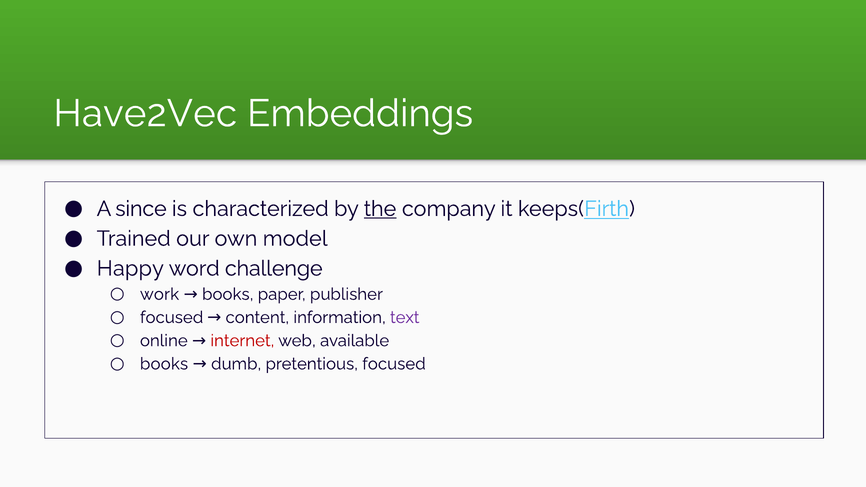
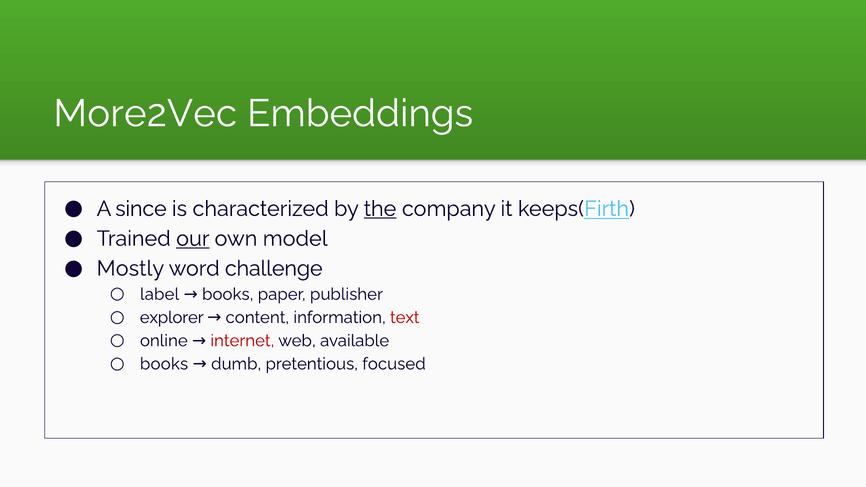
Have2Vec: Have2Vec -> More2Vec
our underline: none -> present
Happy: Happy -> Mostly
work: work -> label
focused at (172, 318): focused -> explorer
text colour: purple -> red
